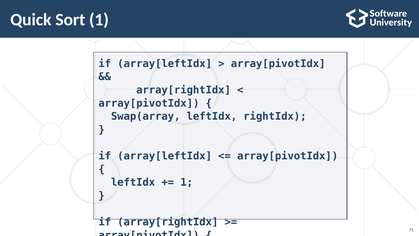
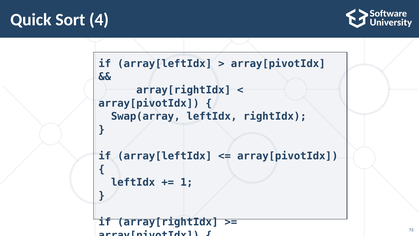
Sort 1: 1 -> 4
